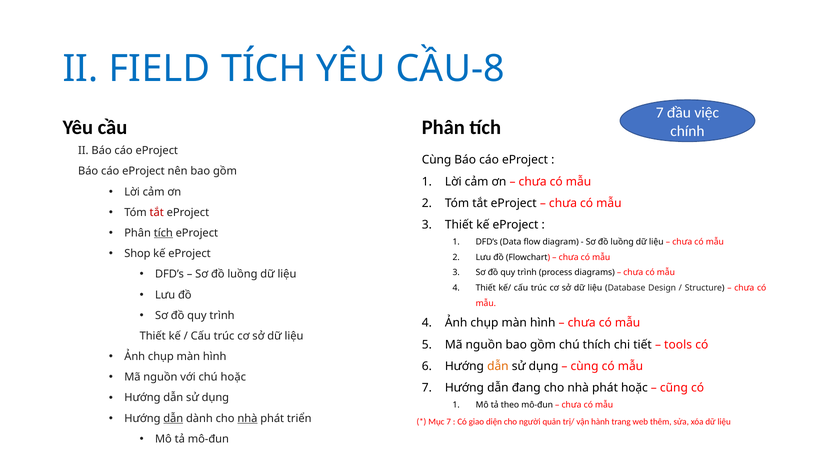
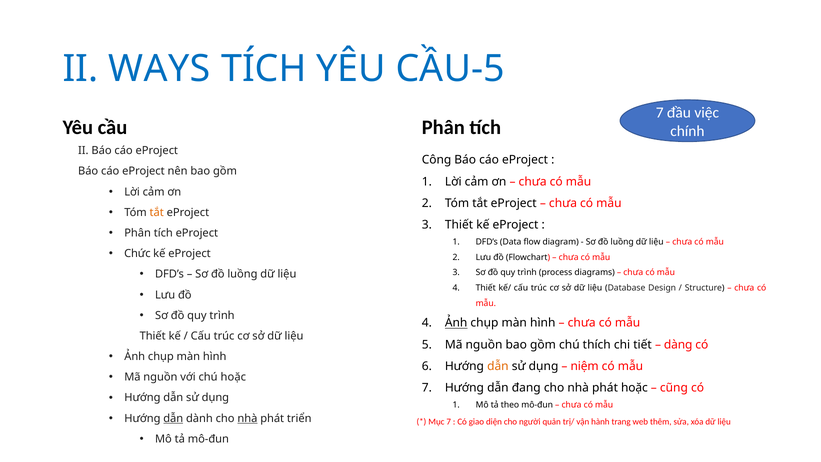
FIELD: FIELD -> WAYS
CẦU-8: CẦU-8 -> CẦU-5
Cùng at (437, 160): Cùng -> Công
tắt at (157, 212) colour: red -> orange
tích at (163, 233) underline: present -> none
Shop: Shop -> Chức
Ảnh at (456, 323) underline: none -> present
tools: tools -> dàng
cùng at (585, 366): cùng -> niệm
